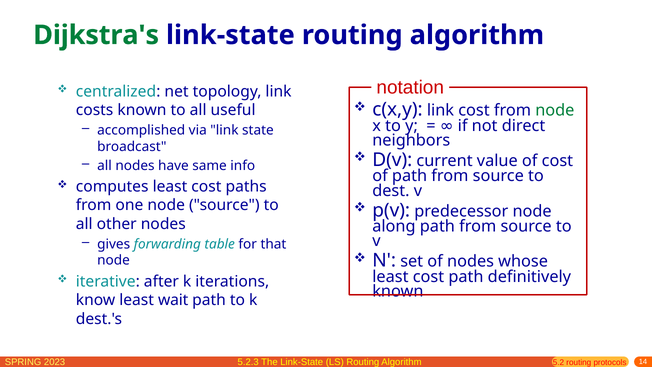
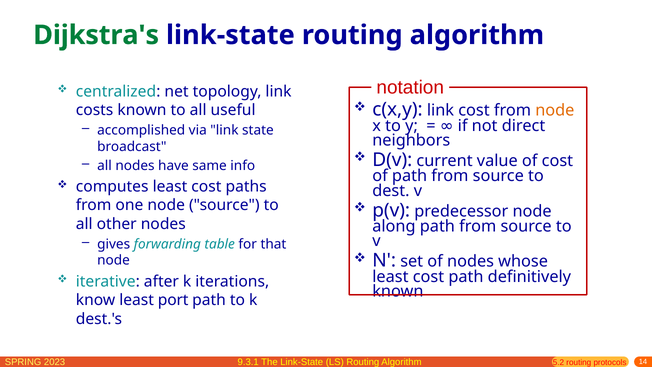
node at (555, 110) colour: green -> orange
wait: wait -> port
5.2.3: 5.2.3 -> 9.3.1
